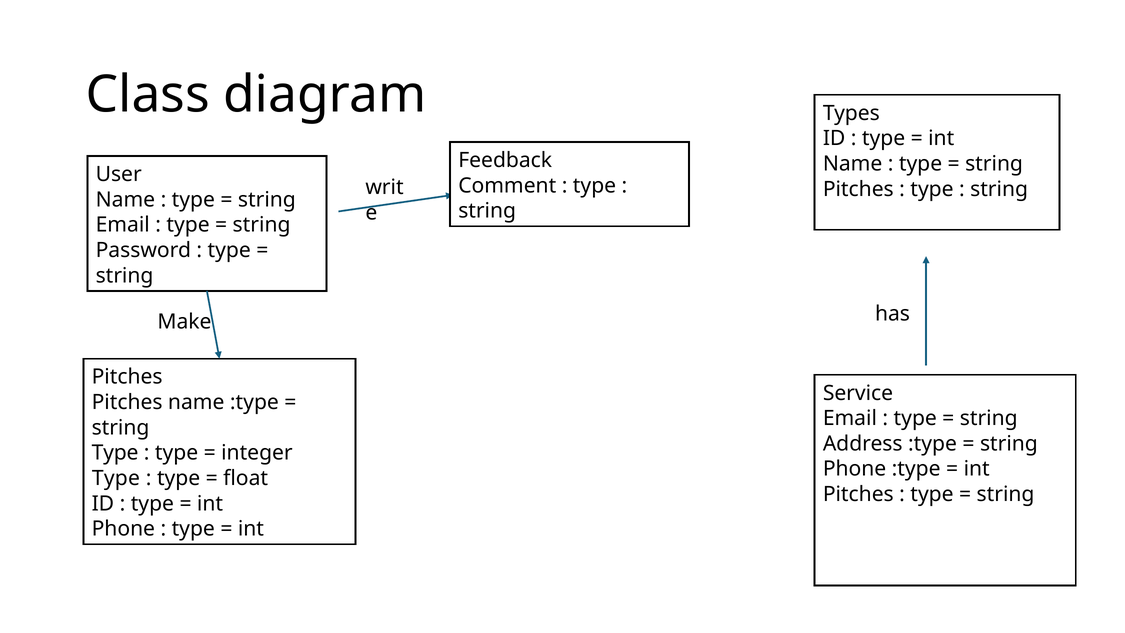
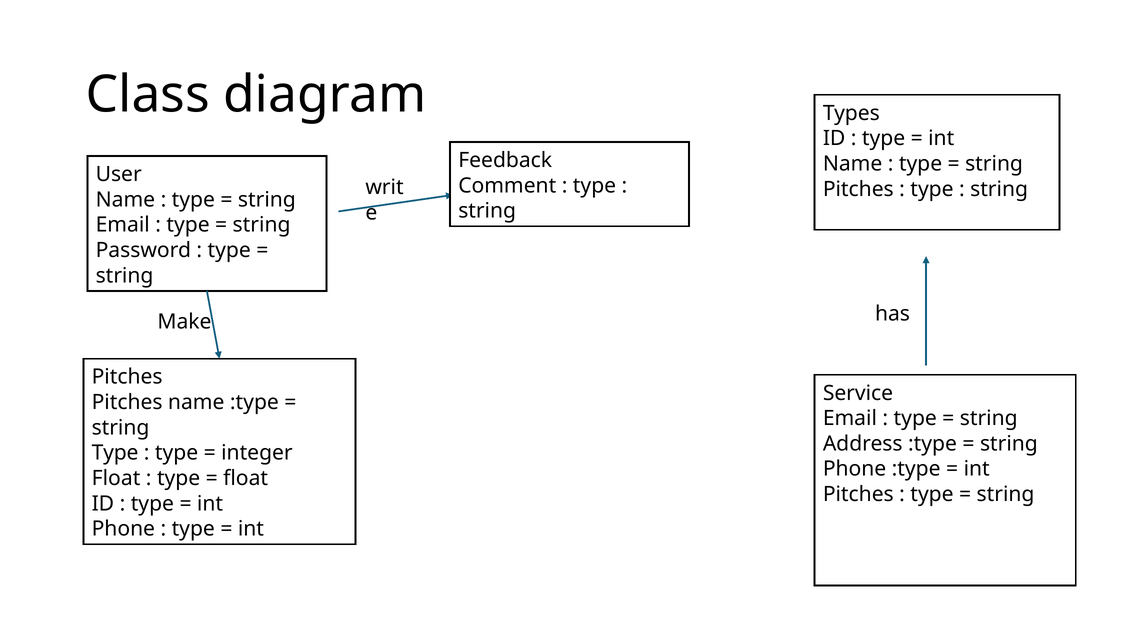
Type at (116, 478): Type -> Float
